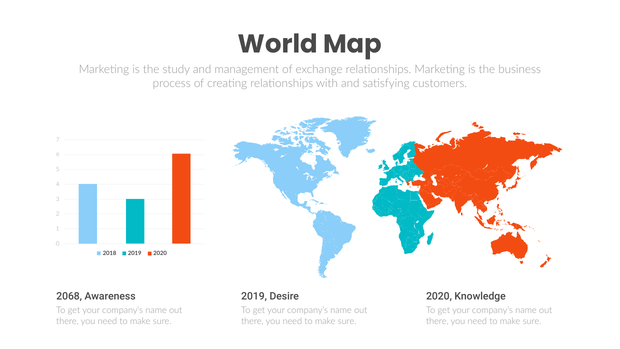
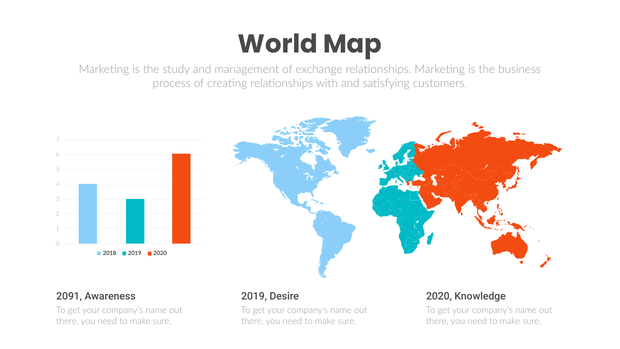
2068: 2068 -> 2091
